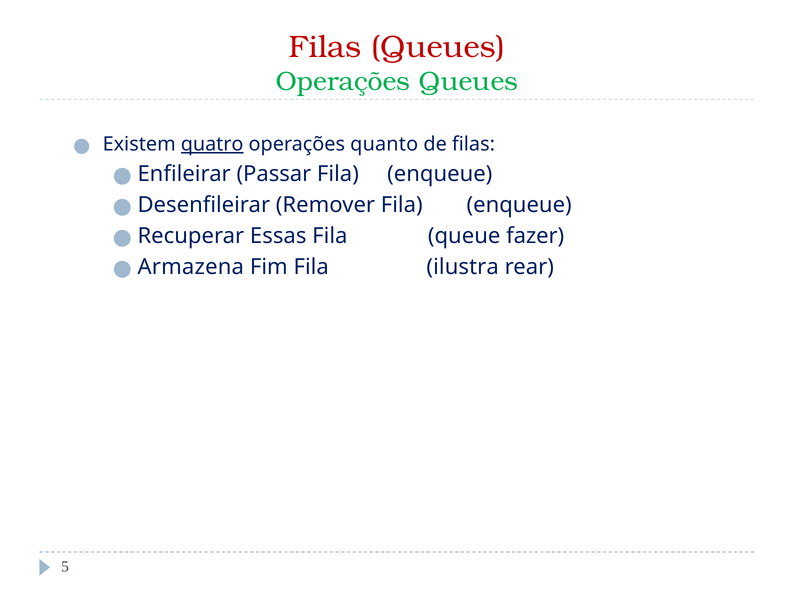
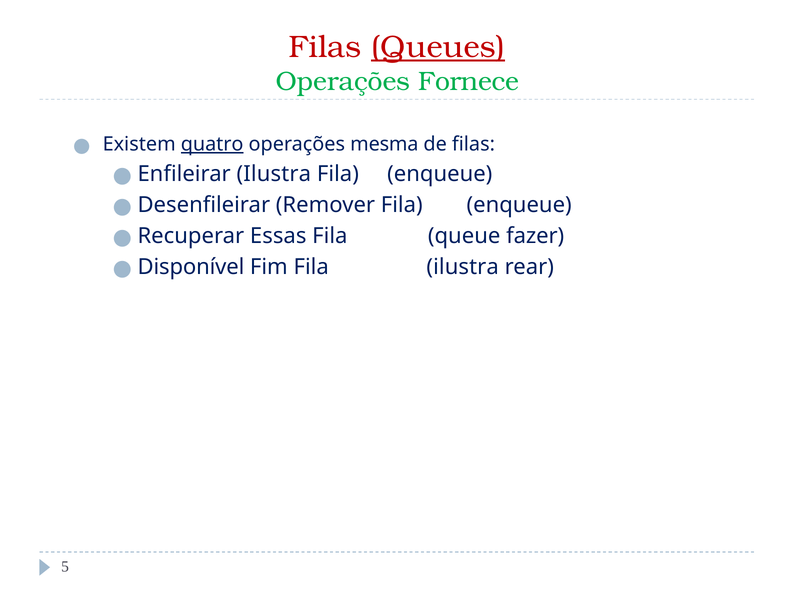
Queues at (438, 47) underline: none -> present
Operações Queues: Queues -> Fornece
quanto: quanto -> mesma
Enfileirar Passar: Passar -> Ilustra
Armazena: Armazena -> Disponível
